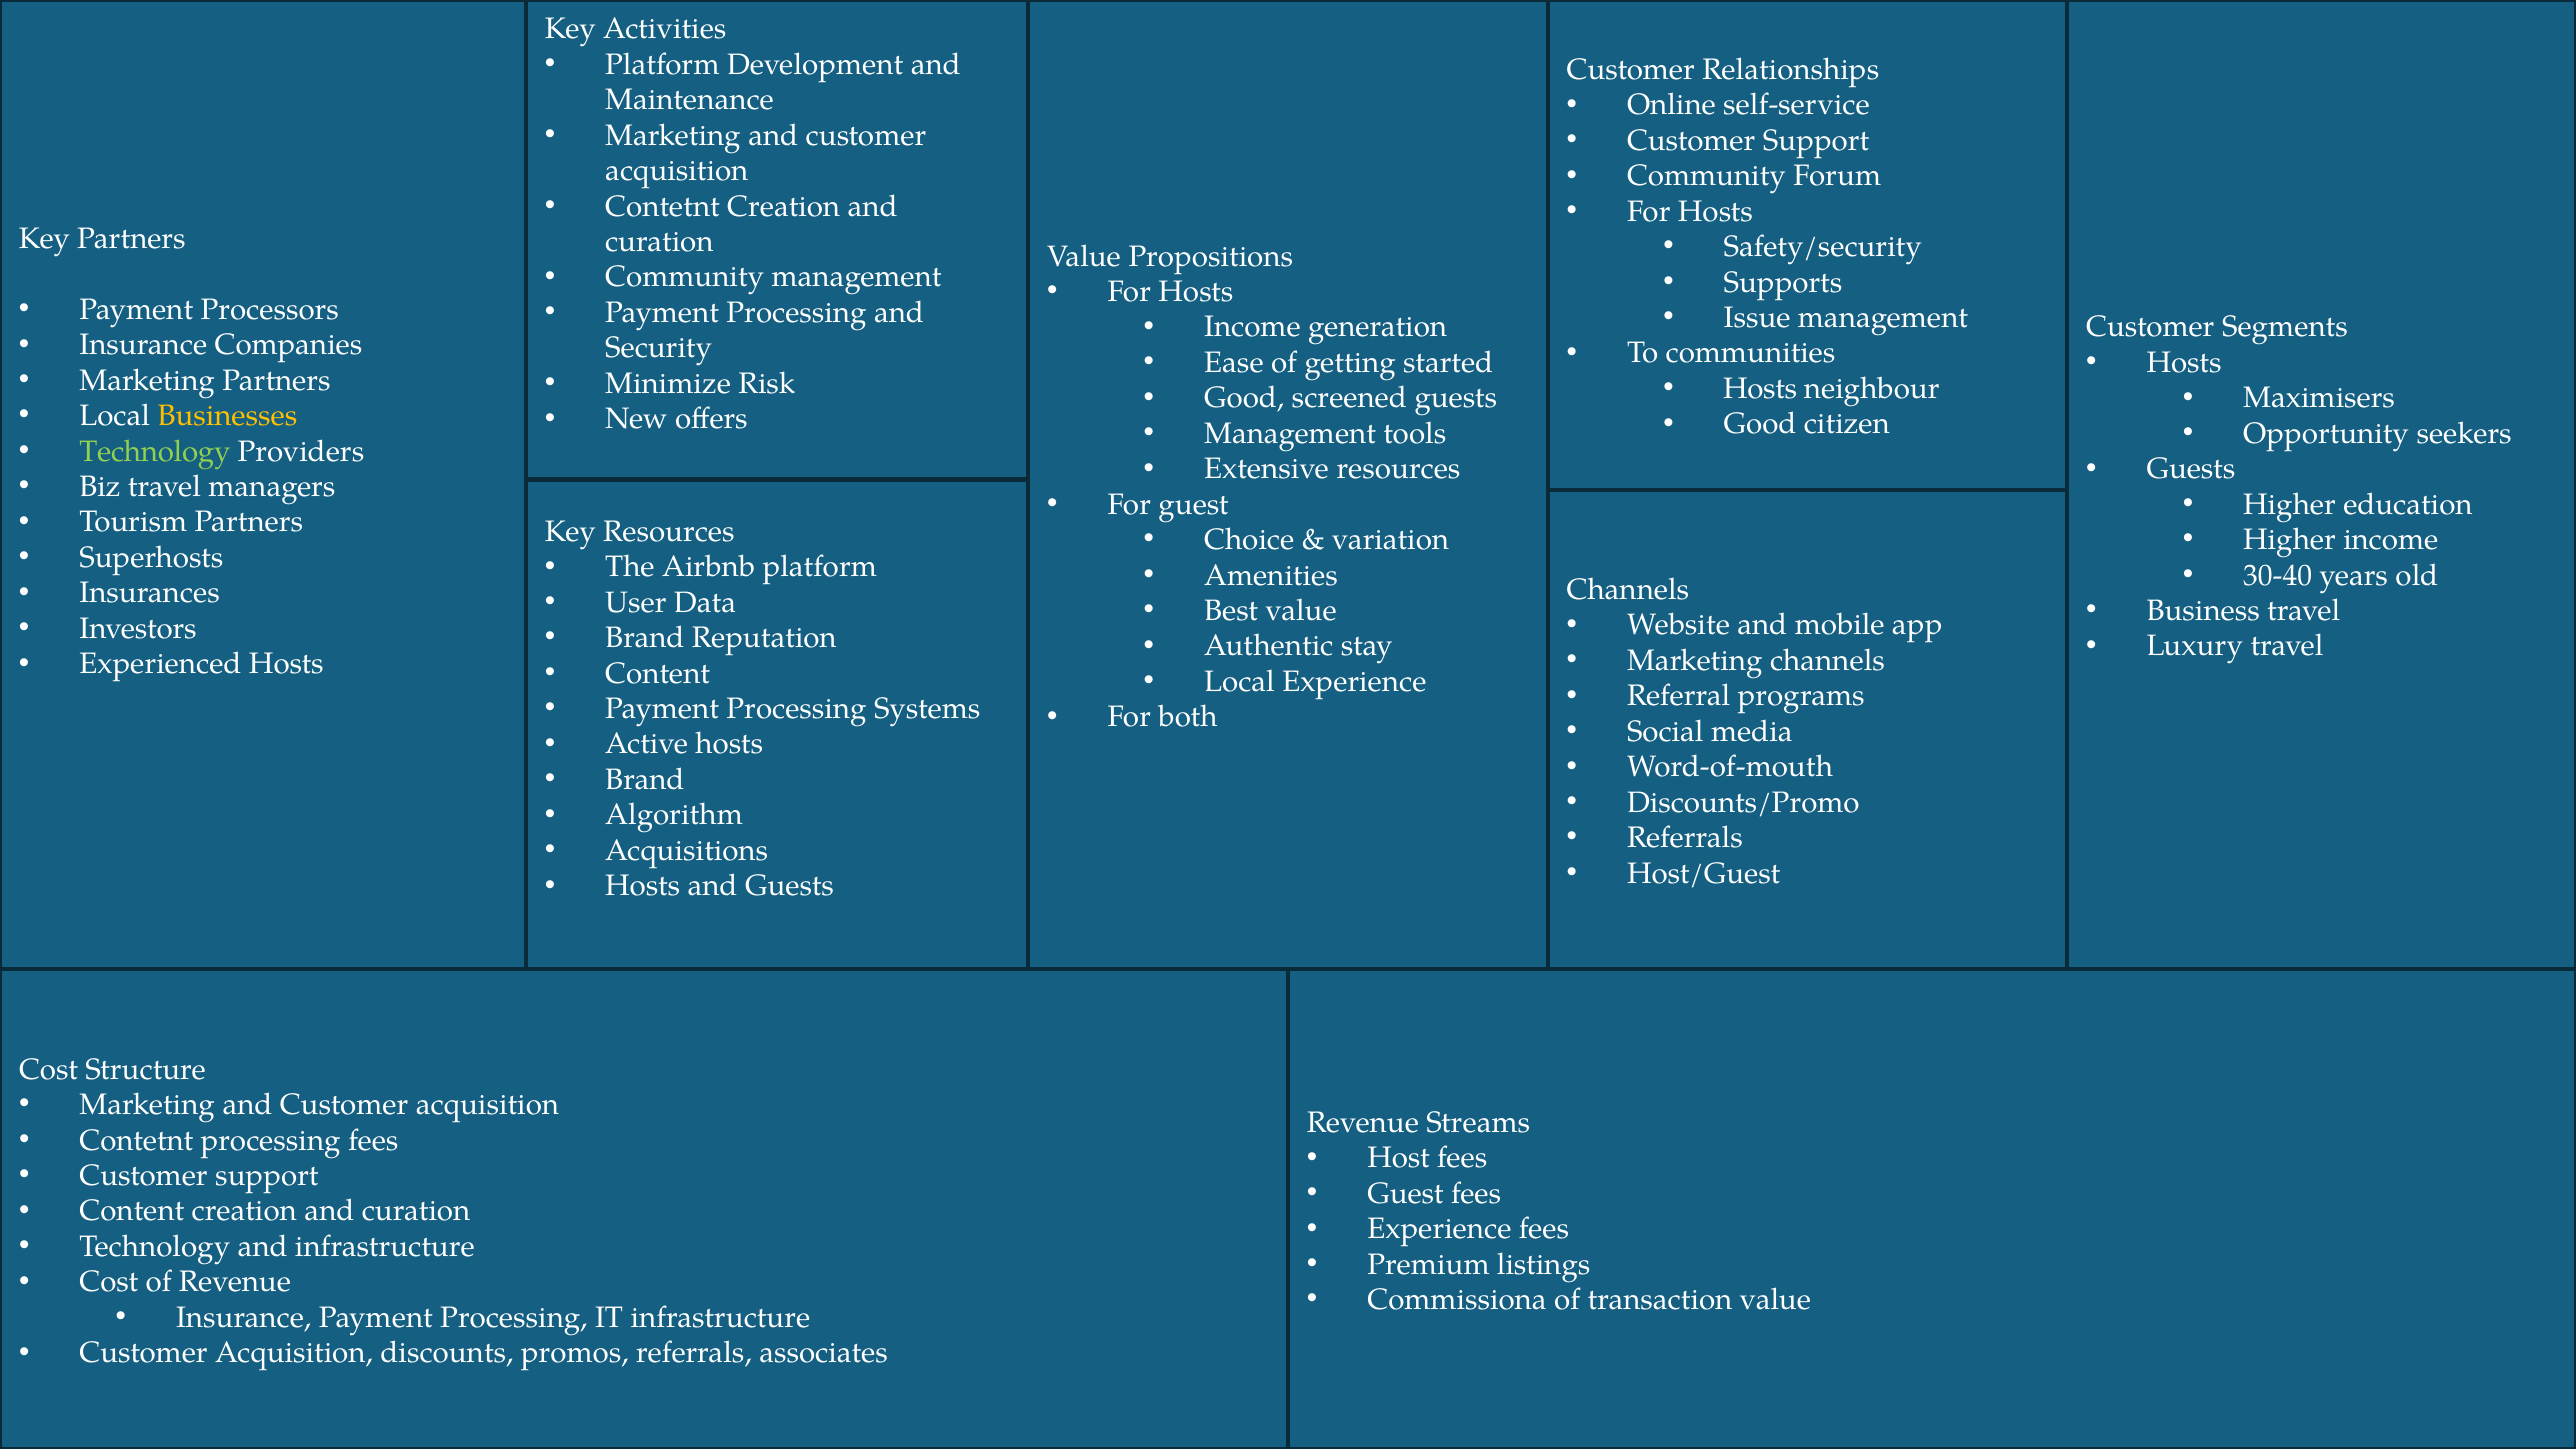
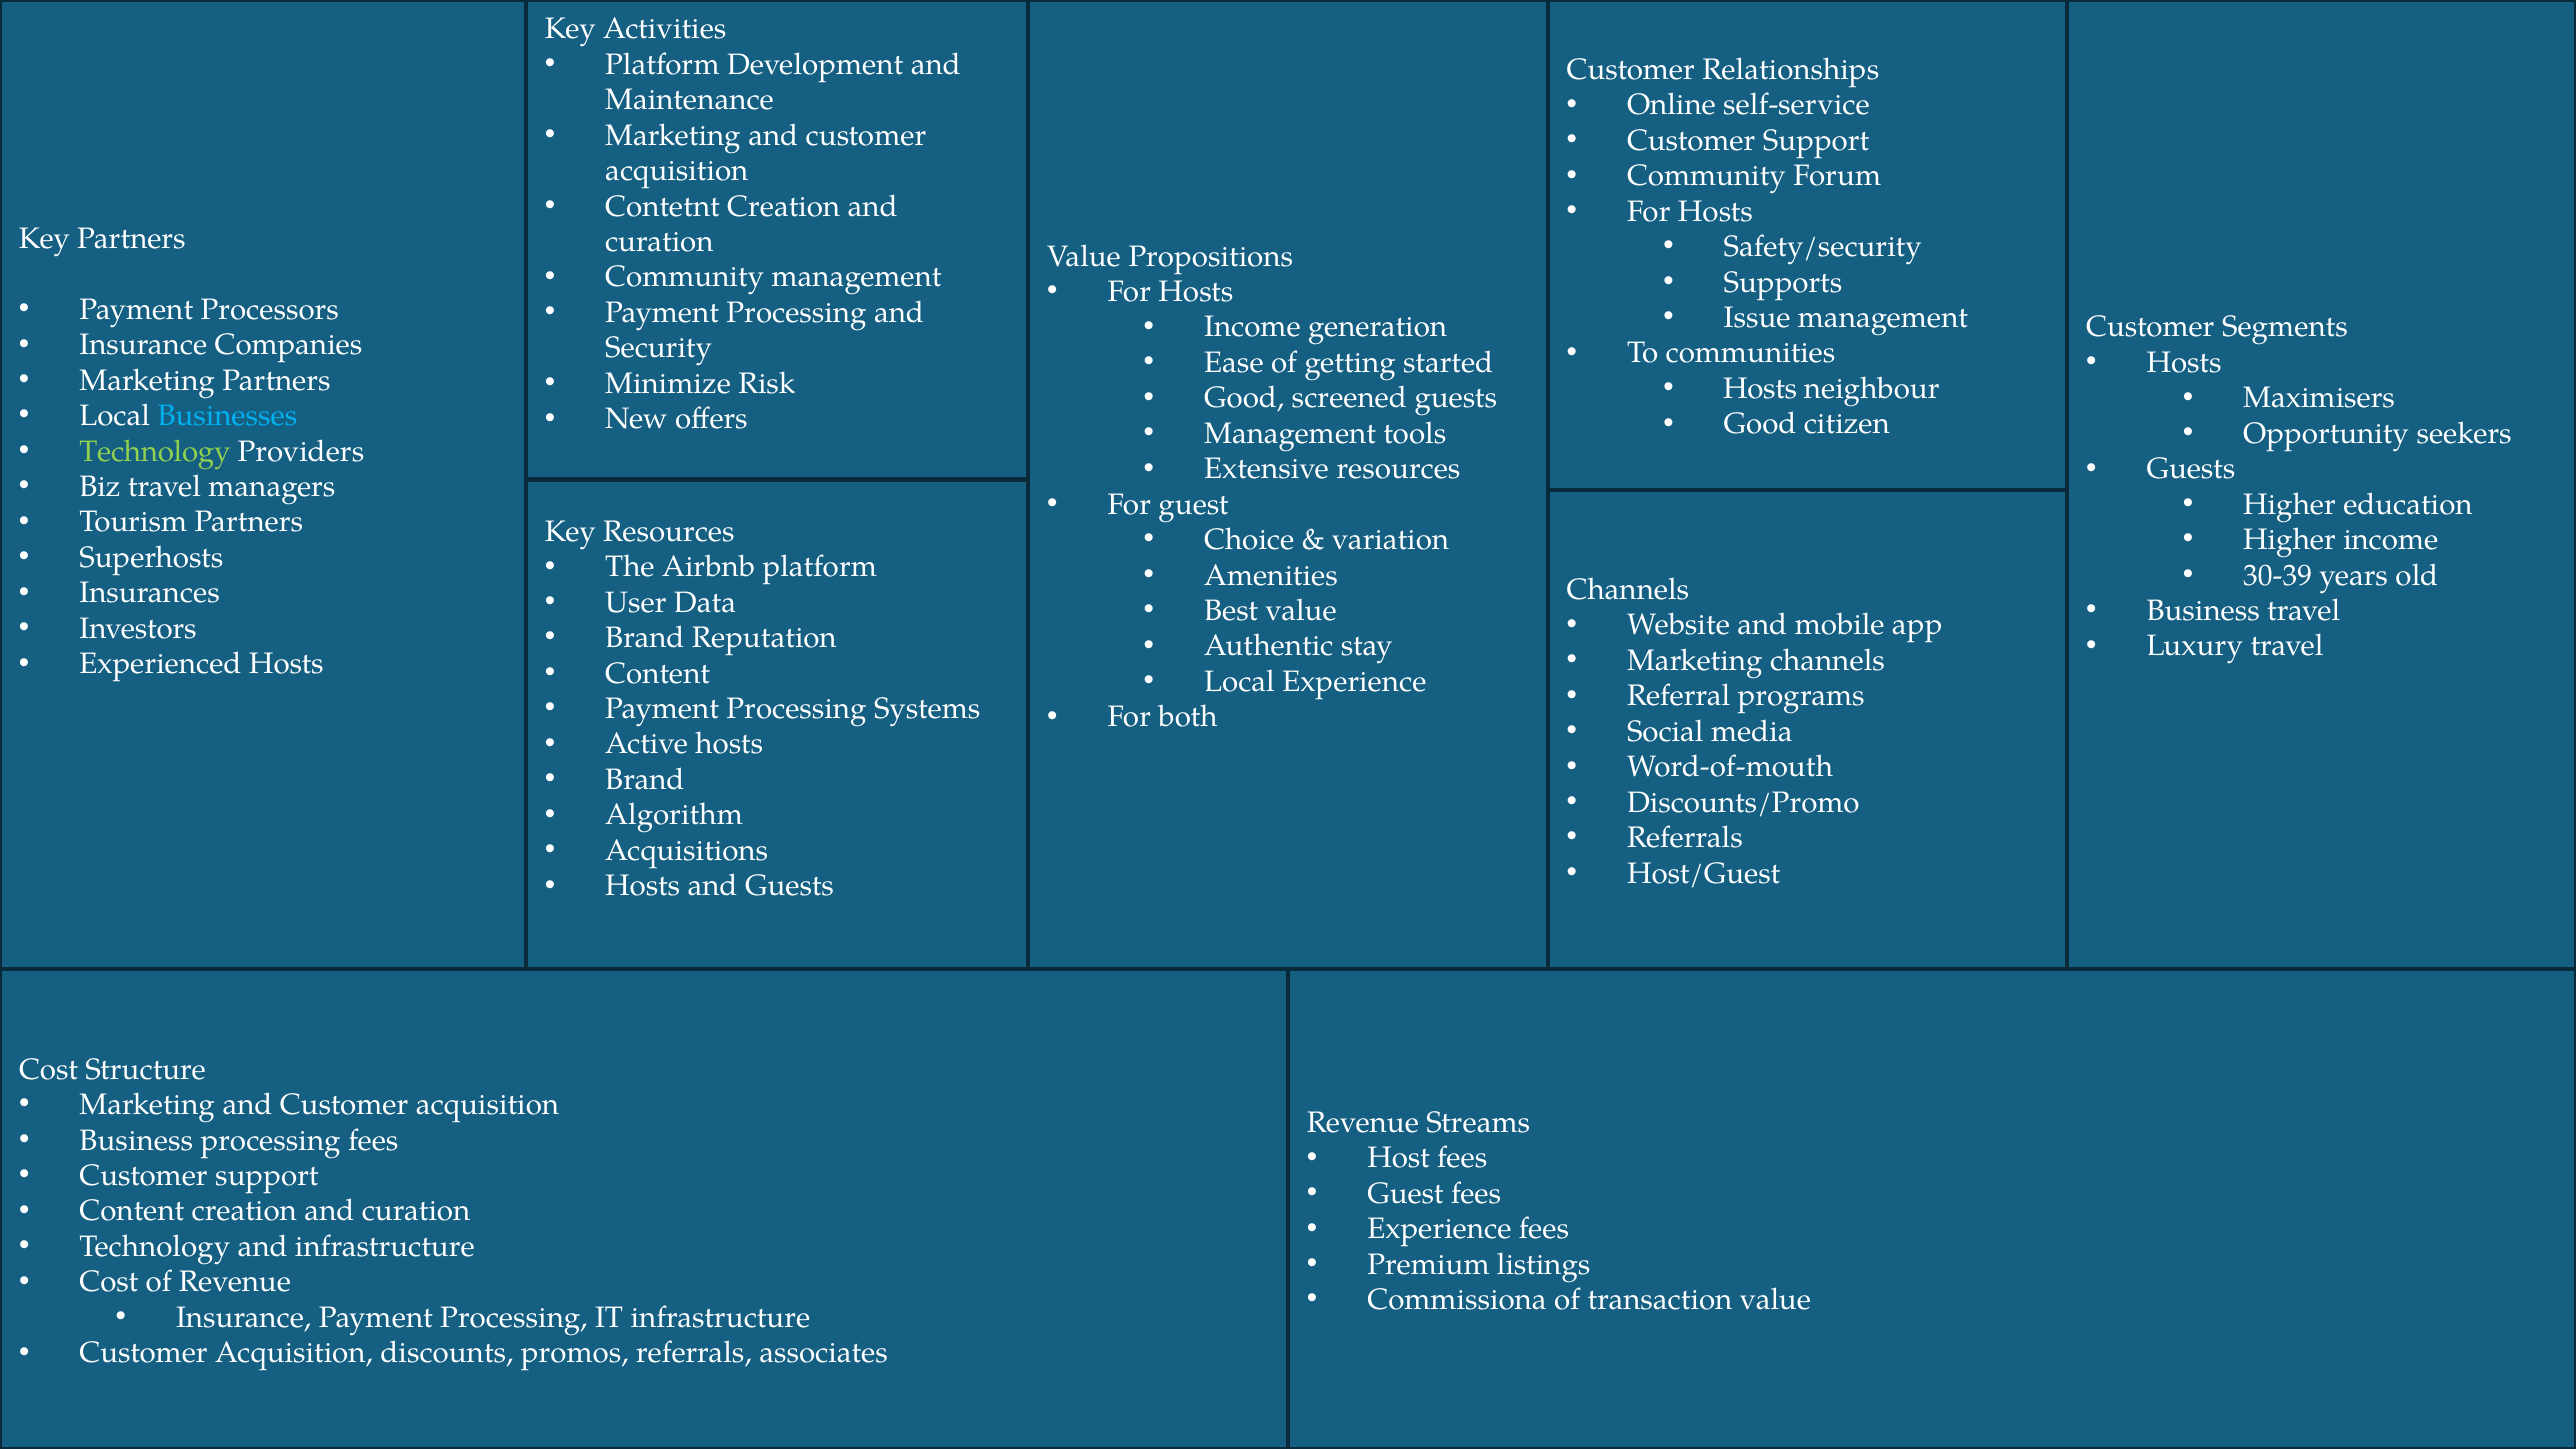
Businesses colour: yellow -> light blue
30-40: 30-40 -> 30-39
Contetnt at (136, 1140): Contetnt -> Business
